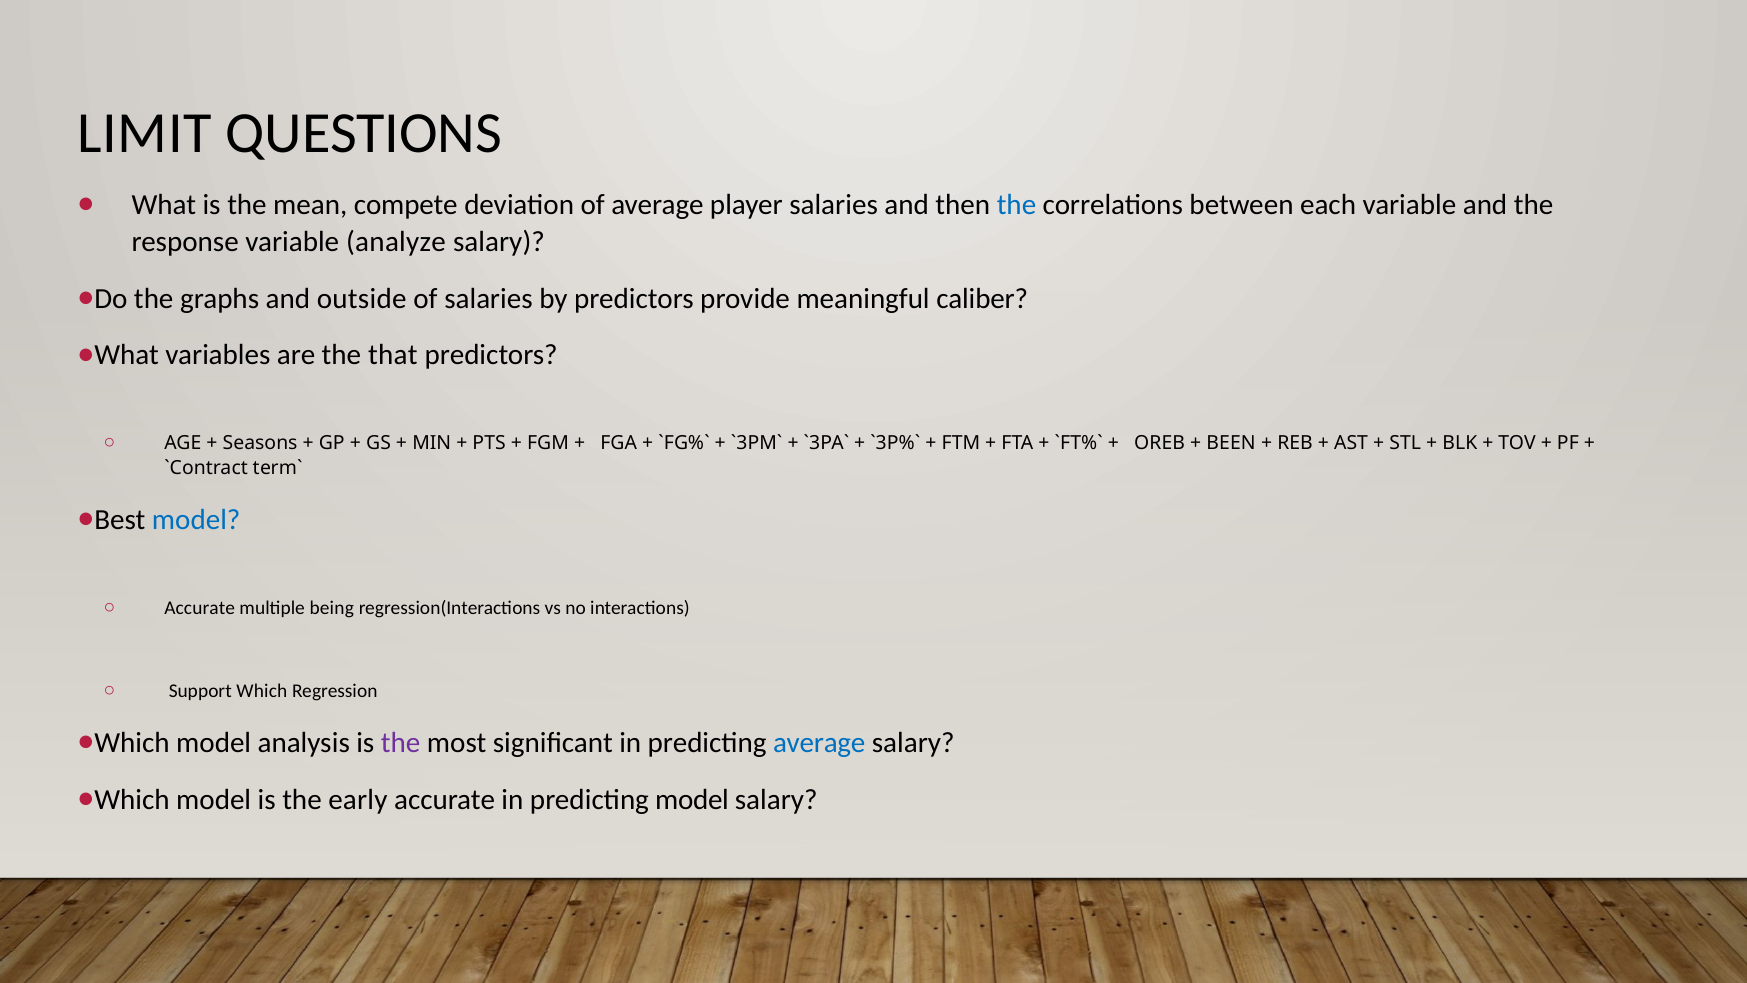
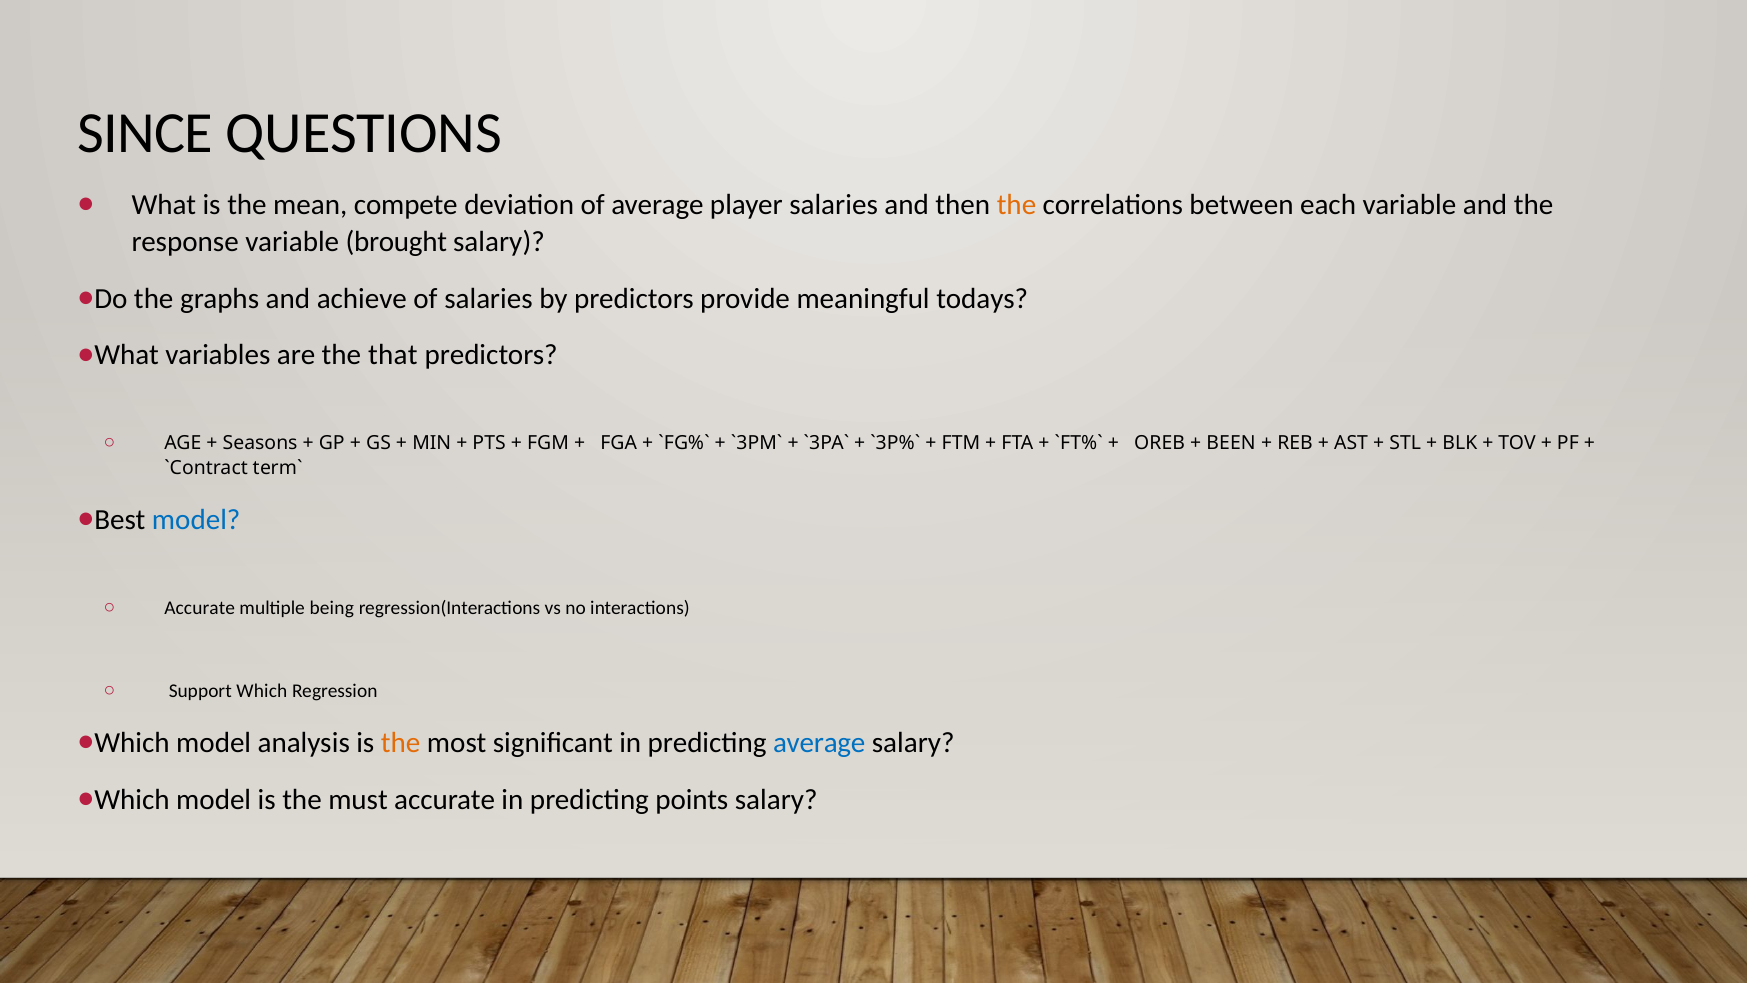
LIMIT: LIMIT -> SINCE
the at (1016, 204) colour: blue -> orange
analyze: analyze -> brought
outside: outside -> achieve
caliber: caliber -> todays
the at (401, 743) colour: purple -> orange
early: early -> must
predicting model: model -> points
